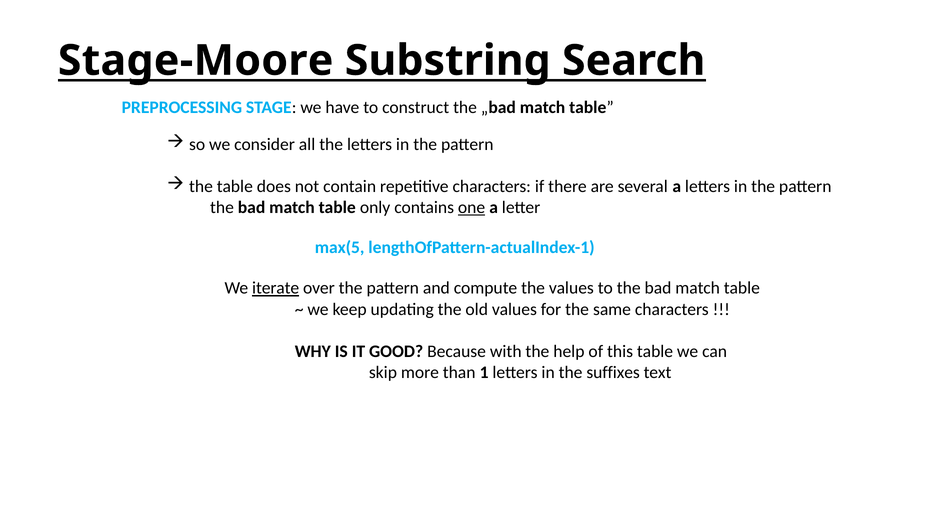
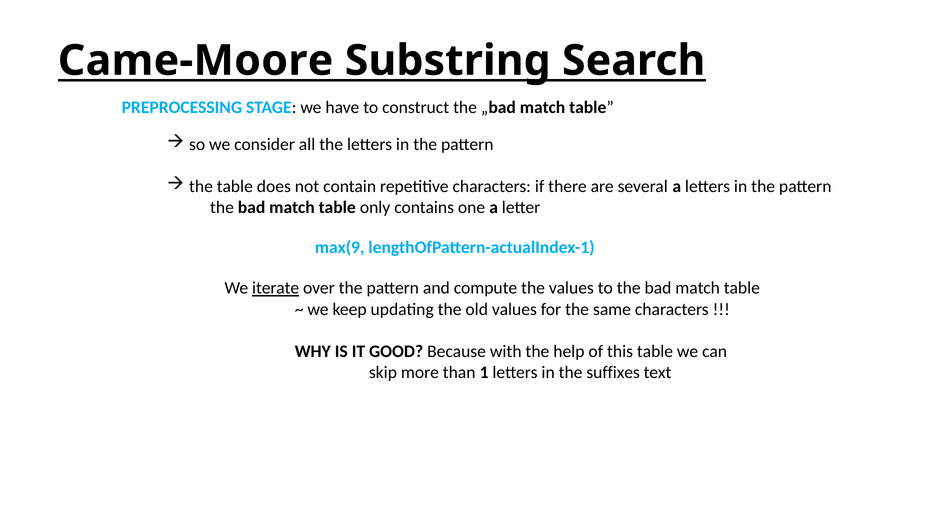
Stage-Moore: Stage-Moore -> Came-Moore
one underline: present -> none
max(5: max(5 -> max(9
